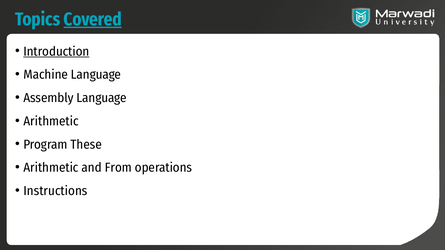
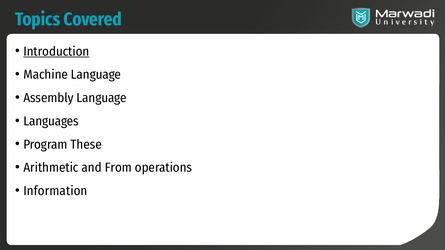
Covered underline: present -> none
Arithmetic at (51, 121): Arithmetic -> Languages
Instructions: Instructions -> Information
